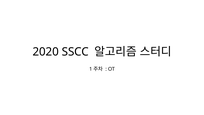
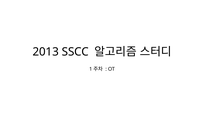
2020: 2020 -> 2013
